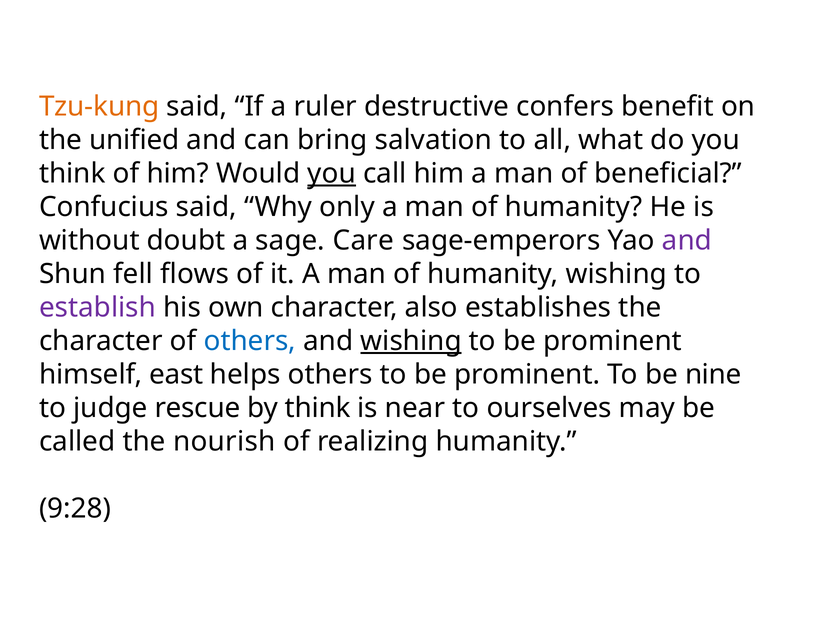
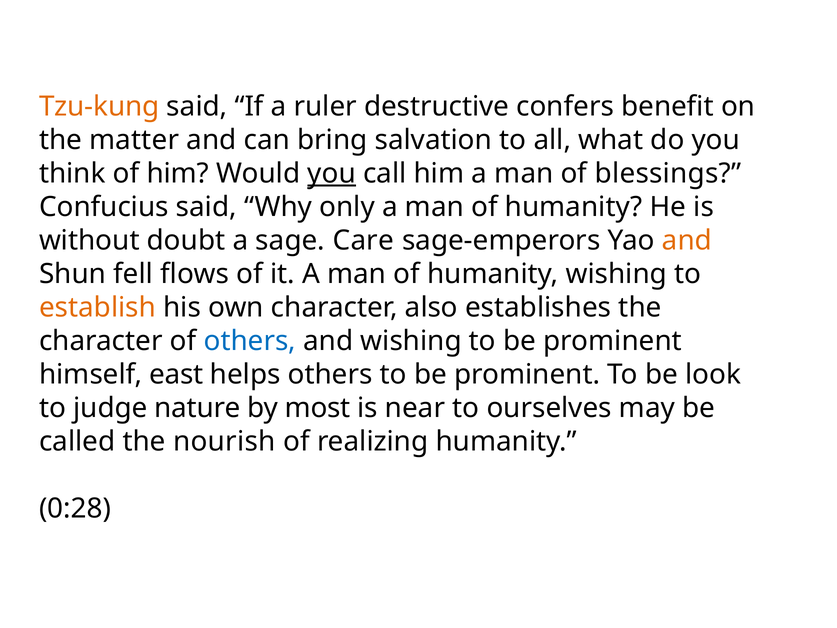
unified: unified -> matter
beneficial: beneficial -> blessings
and at (687, 240) colour: purple -> orange
establish colour: purple -> orange
wishing at (411, 341) underline: present -> none
nine: nine -> look
rescue: rescue -> nature
by think: think -> most
9:28: 9:28 -> 0:28
